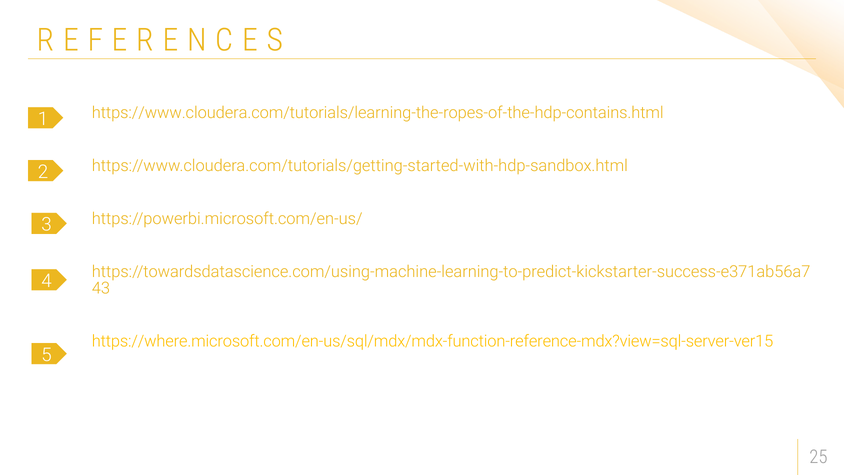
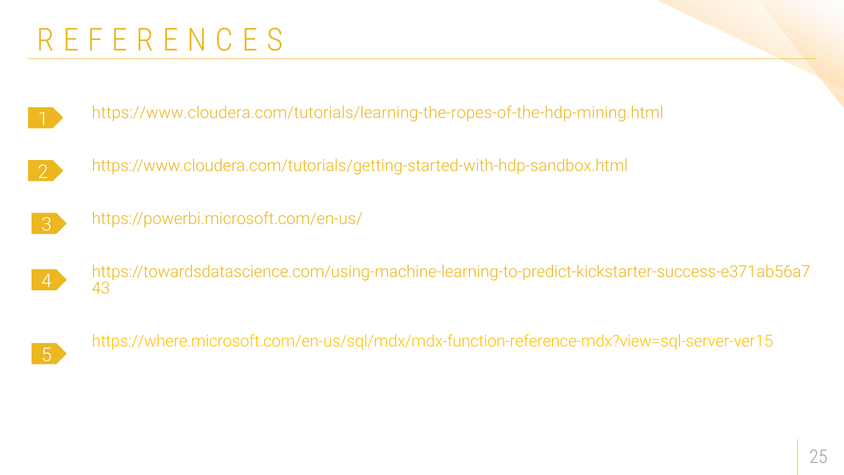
https://www.cloudera.com/tutorials/learning-the-ropes-of-the-hdp-contains.html: https://www.cloudera.com/tutorials/learning-the-ropes-of-the-hdp-contains.html -> https://www.cloudera.com/tutorials/learning-the-ropes-of-the-hdp-mining.html
